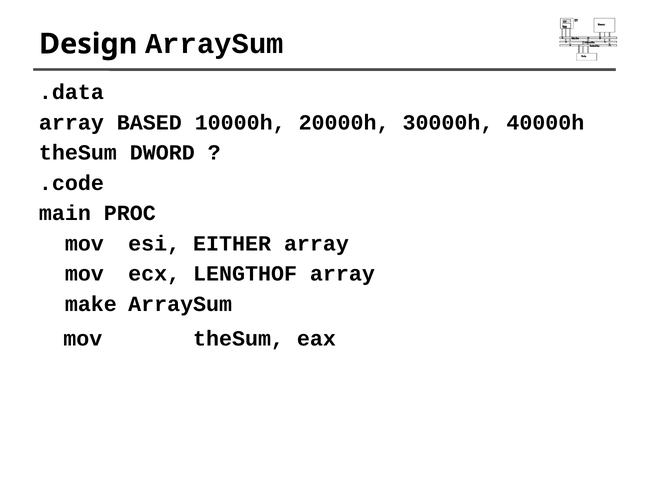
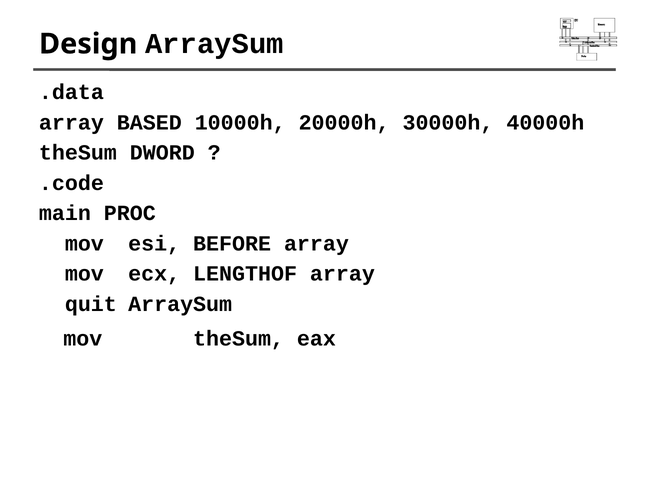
EITHER: EITHER -> BEFORE
make: make -> quit
